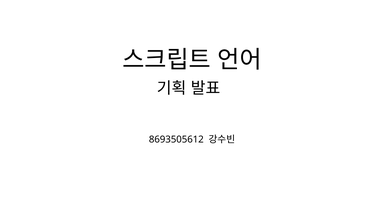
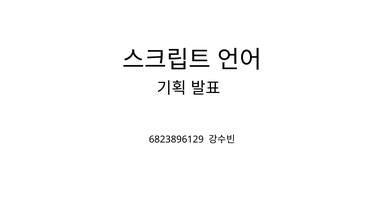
8693505612: 8693505612 -> 6823896129
